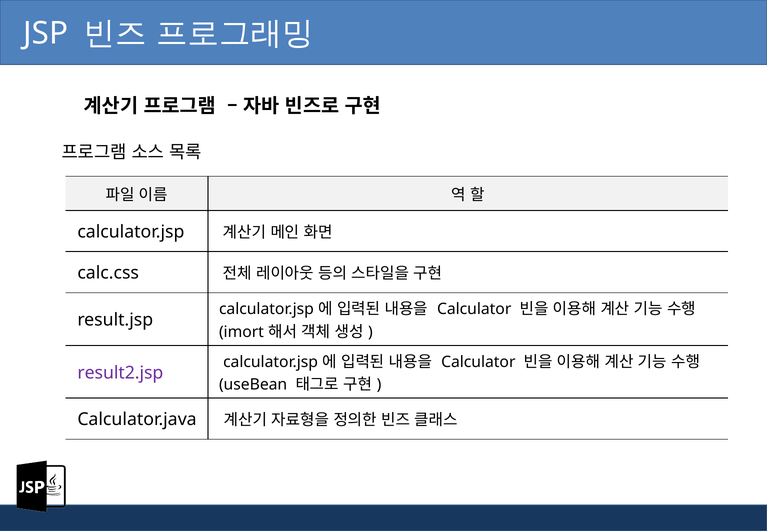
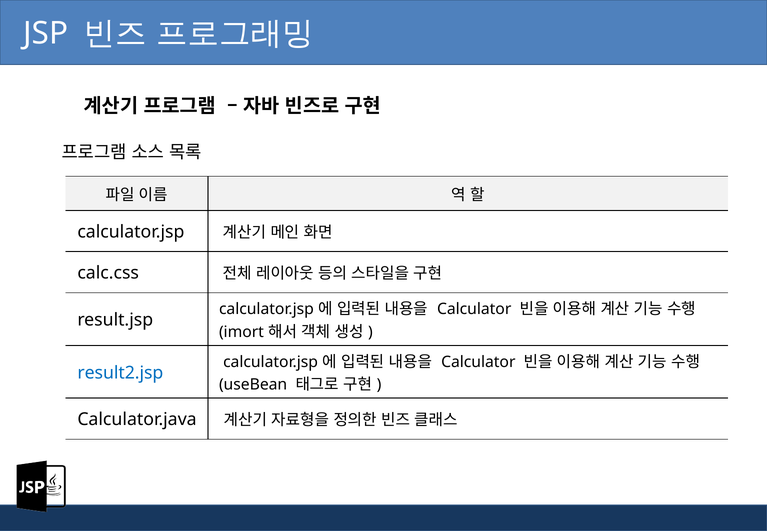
result2.jsp colour: purple -> blue
